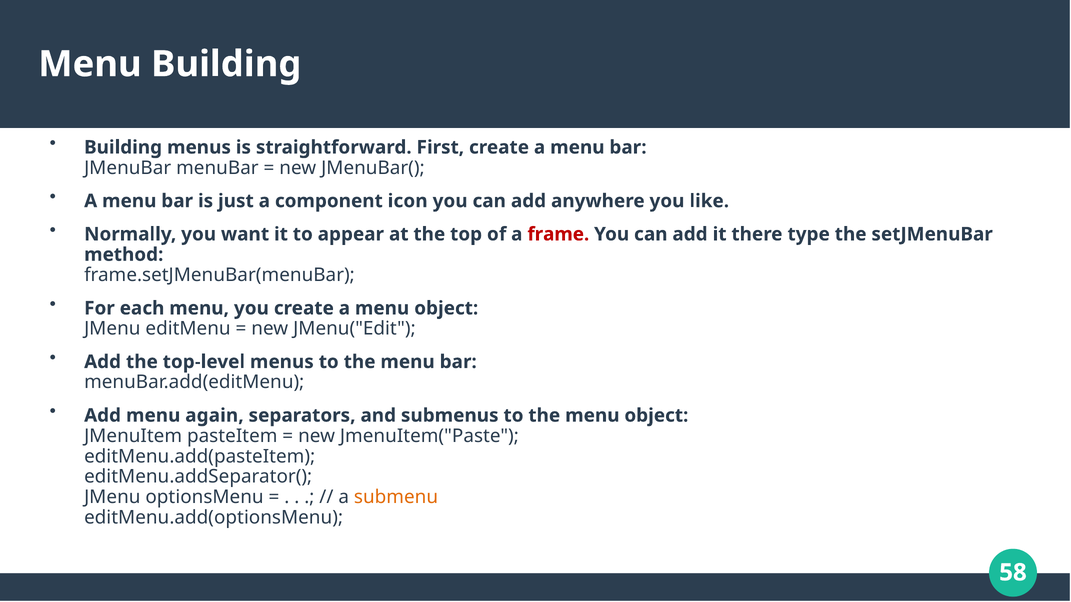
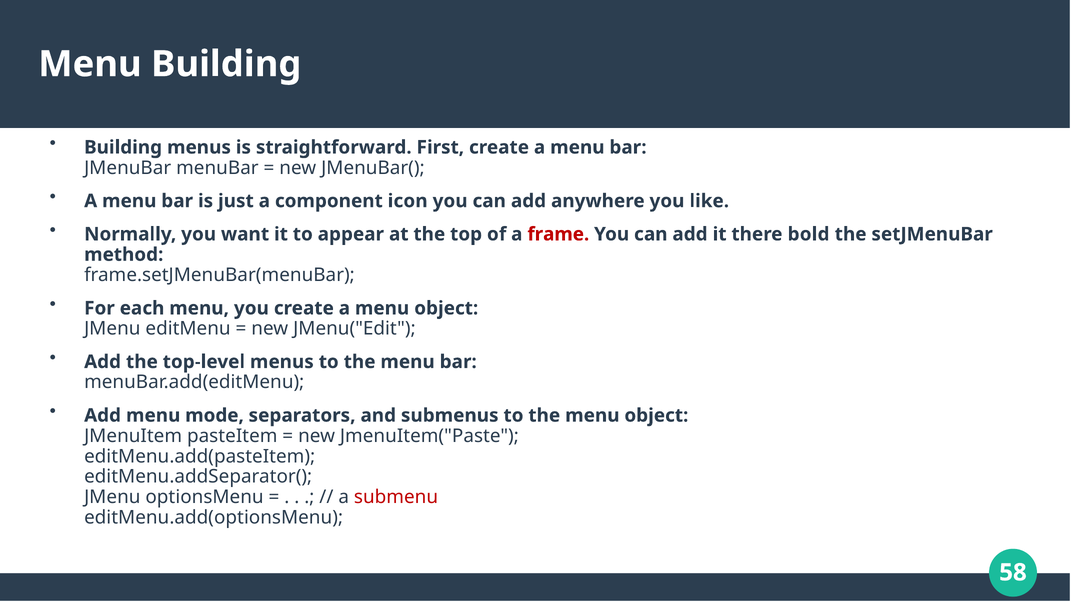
type: type -> bold
again: again -> mode
submenu colour: orange -> red
